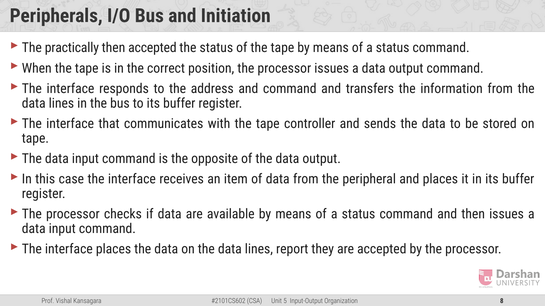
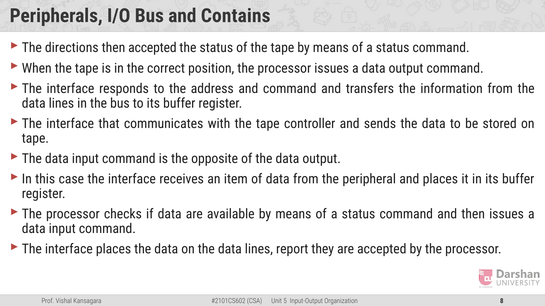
Initiation: Initiation -> Contains
practically: practically -> directions
